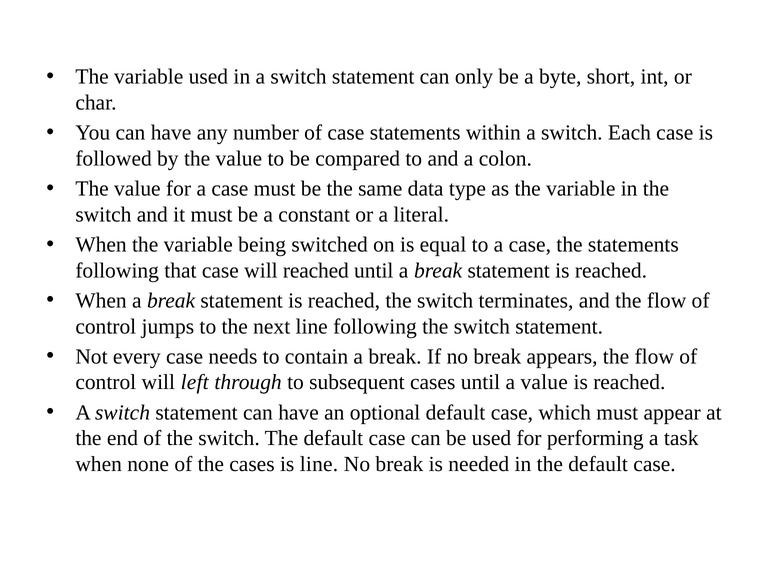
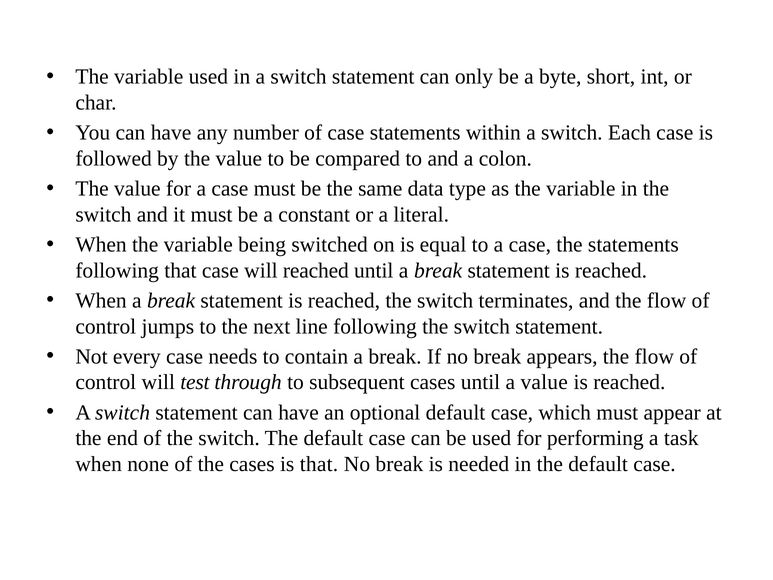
left: left -> test
is line: line -> that
